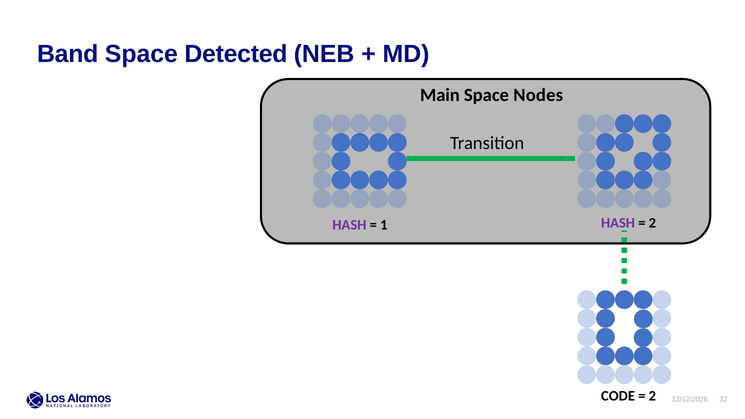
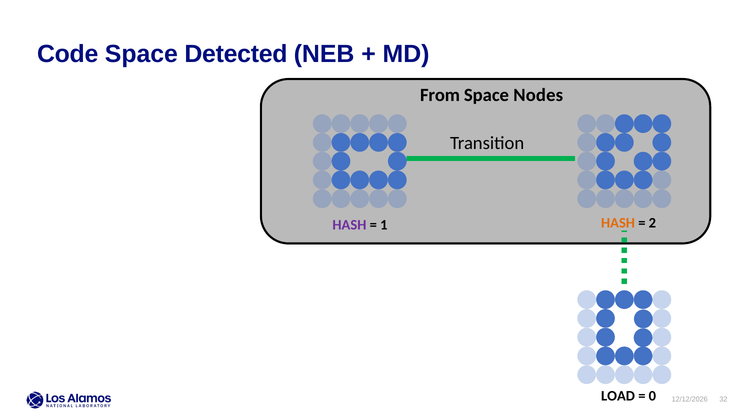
Band: Band -> Code
Main: Main -> From
HASH at (618, 223) colour: purple -> orange
CODE: CODE -> LOAD
2 at (652, 396): 2 -> 0
